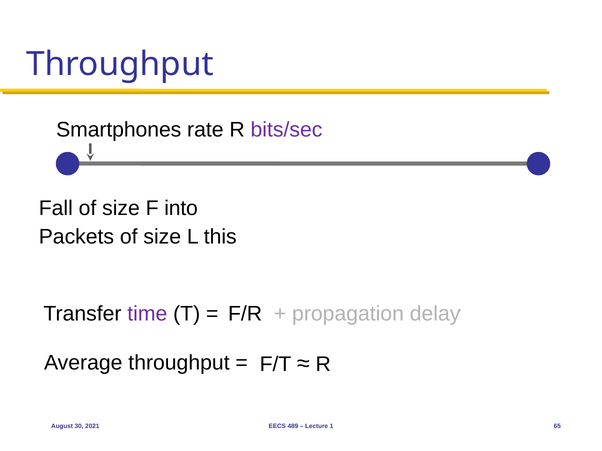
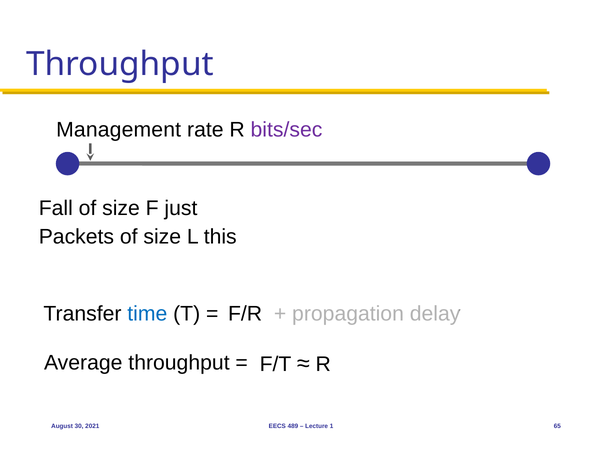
Smartphones: Smartphones -> Management
into: into -> just
time colour: purple -> blue
